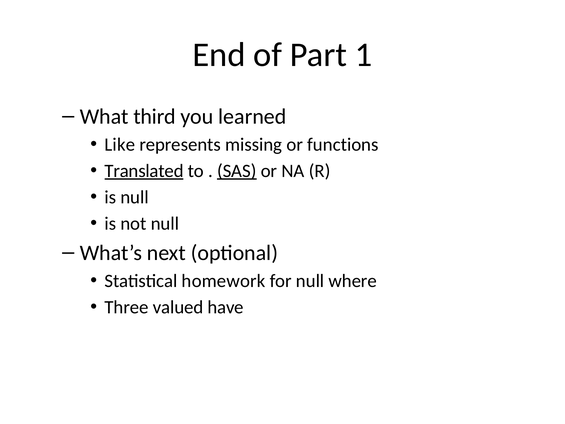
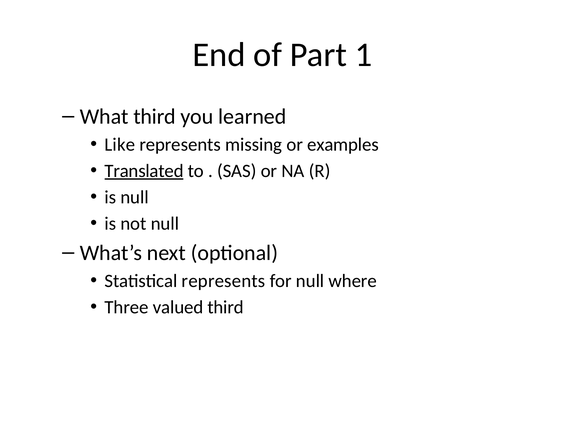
functions: functions -> examples
SAS underline: present -> none
Statistical homework: homework -> represents
valued have: have -> third
